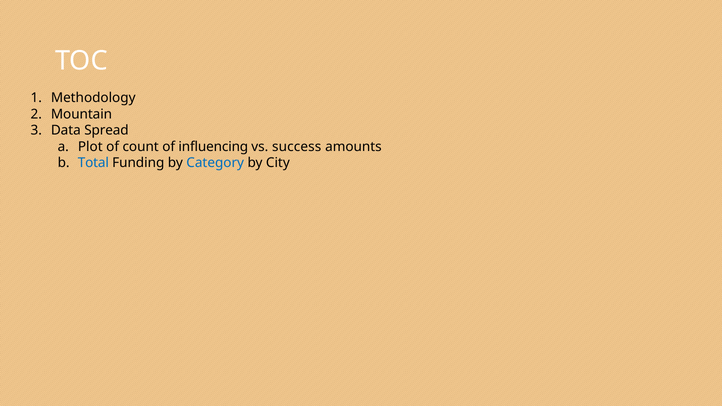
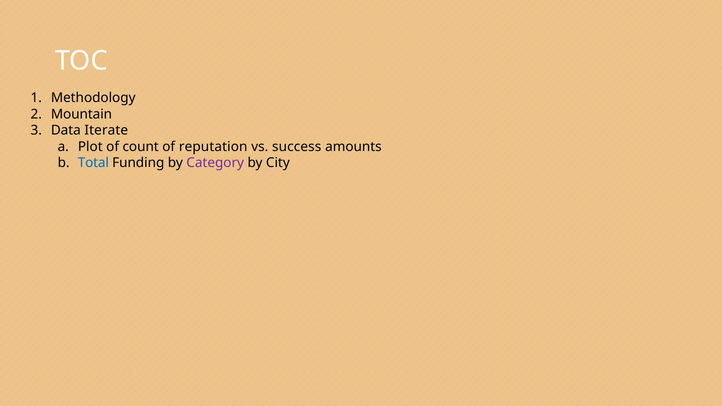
Spread: Spread -> Iterate
influencing: influencing -> reputation
Category colour: blue -> purple
